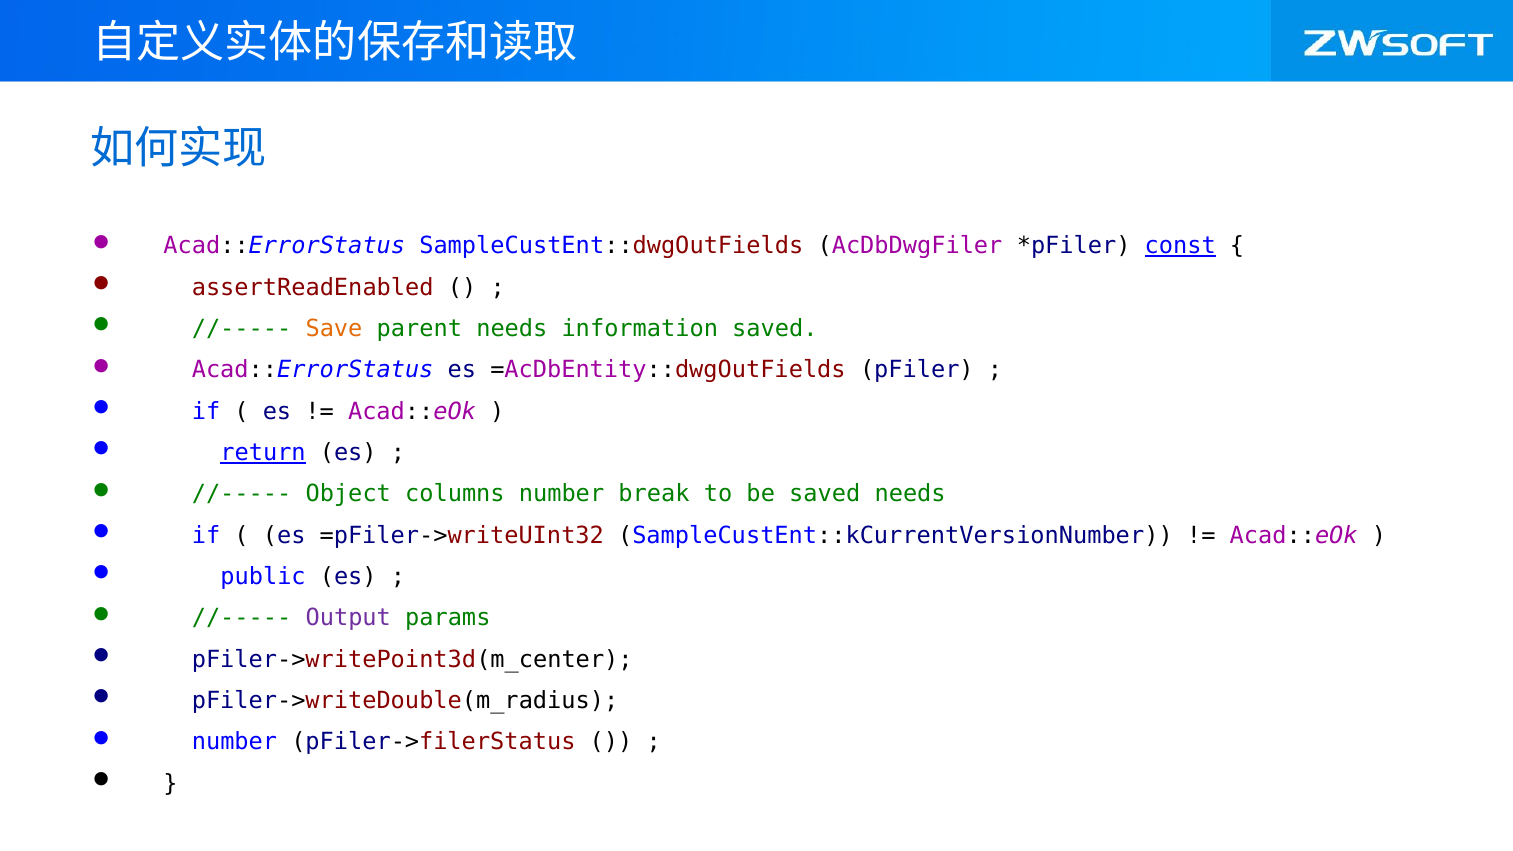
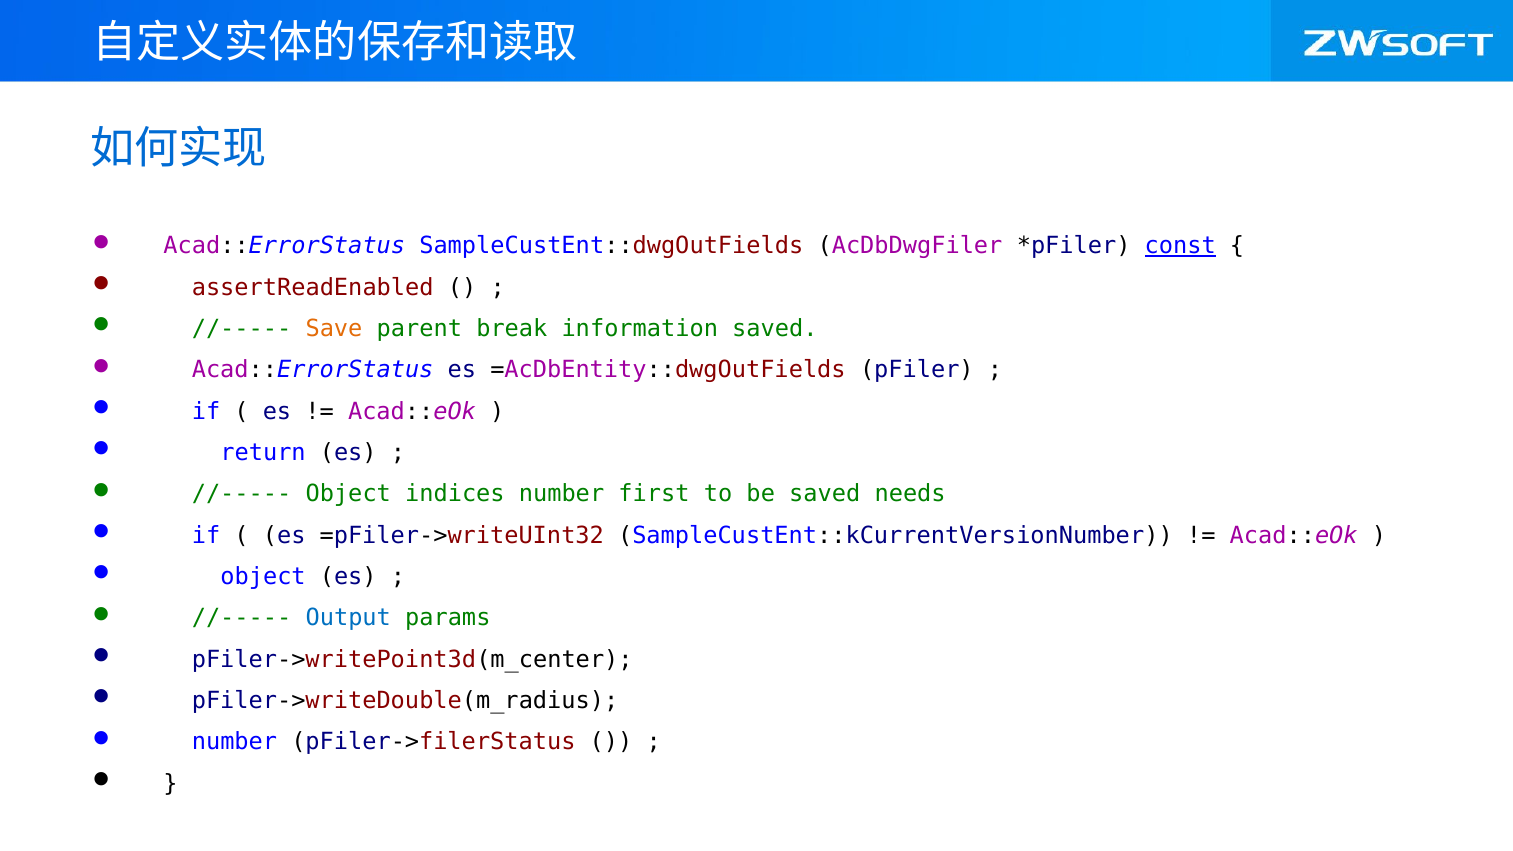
parent needs: needs -> break
return underline: present -> none
columns: columns -> indices
break: break -> first
public at (263, 577): public -> object
Output colour: purple -> blue
